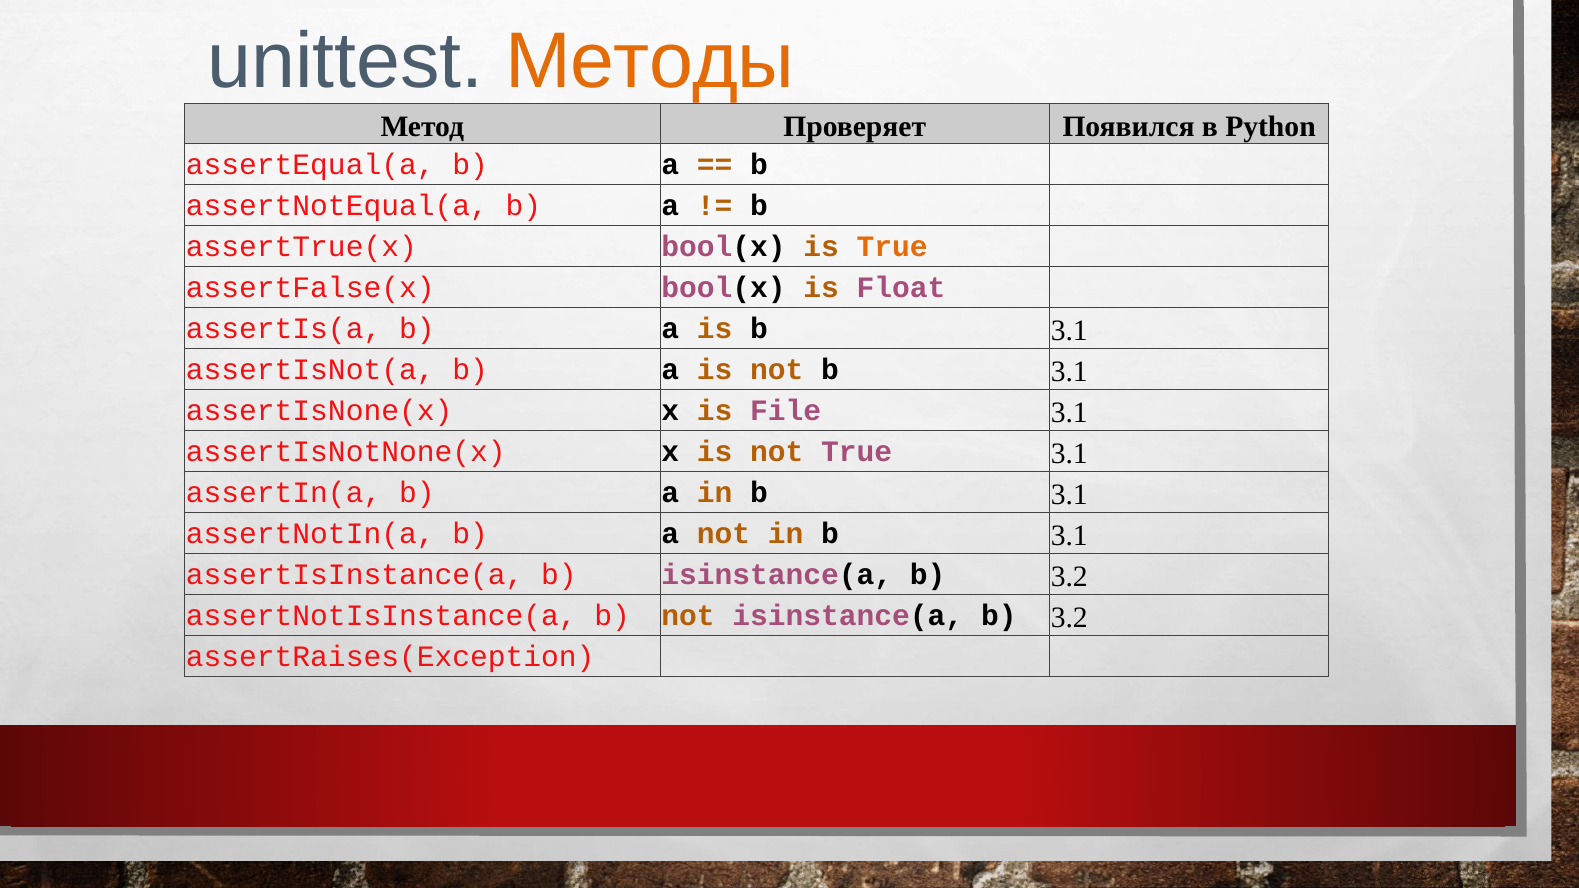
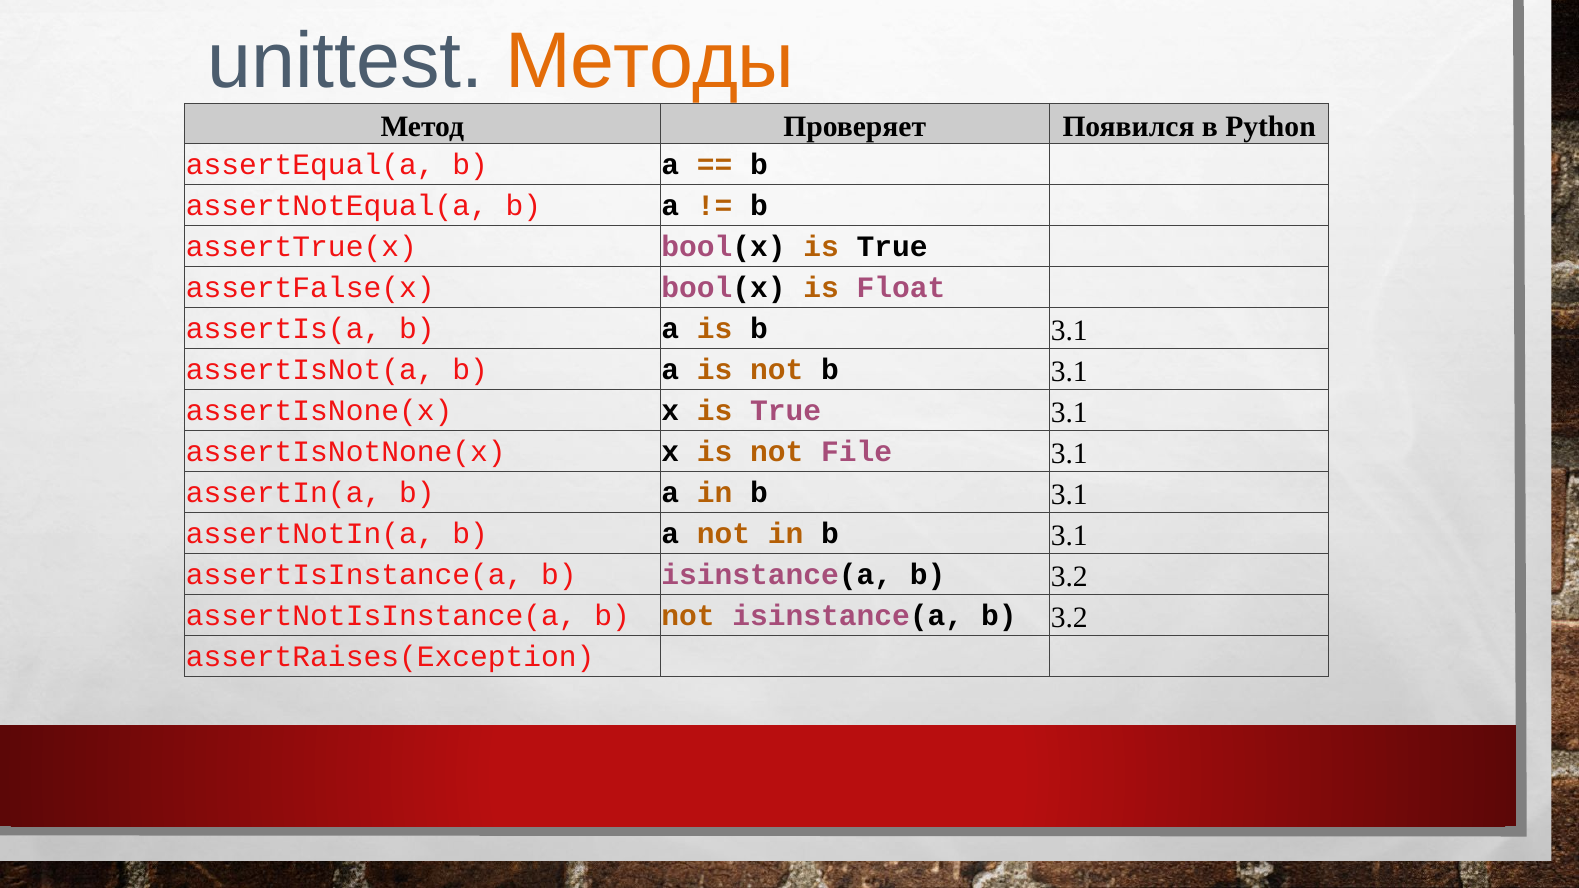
True at (892, 247) colour: orange -> black
x is File: File -> True
not True: True -> File
